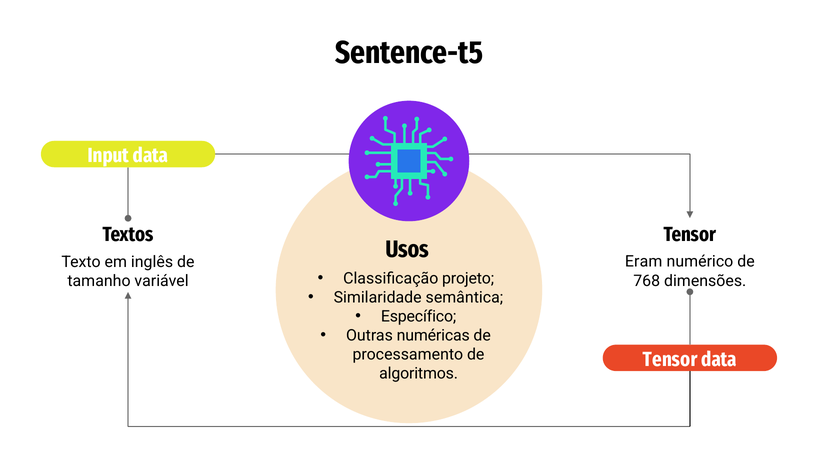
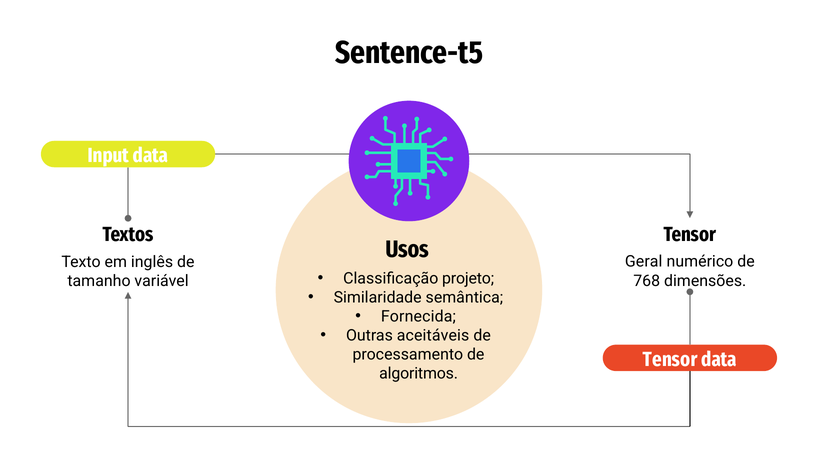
Eram: Eram -> Geral
Específico: Específico -> Fornecida
numéricas: numéricas -> aceitáveis
